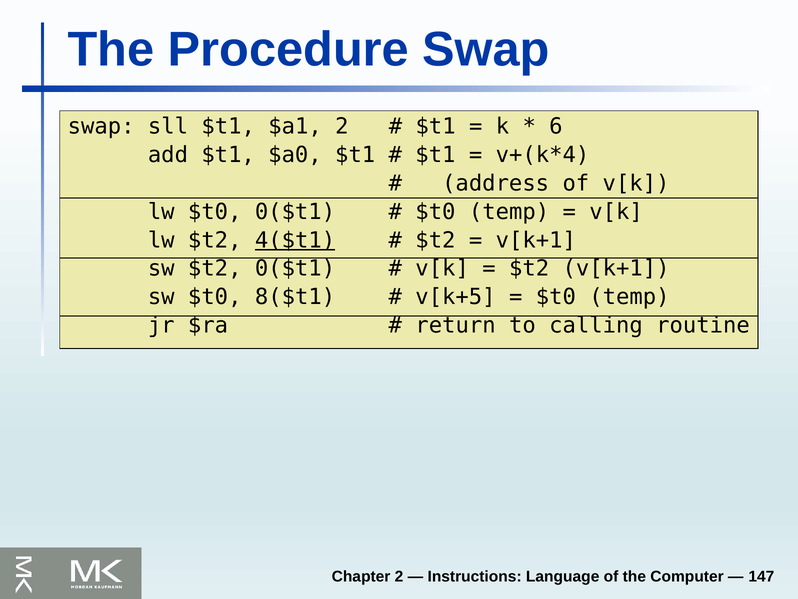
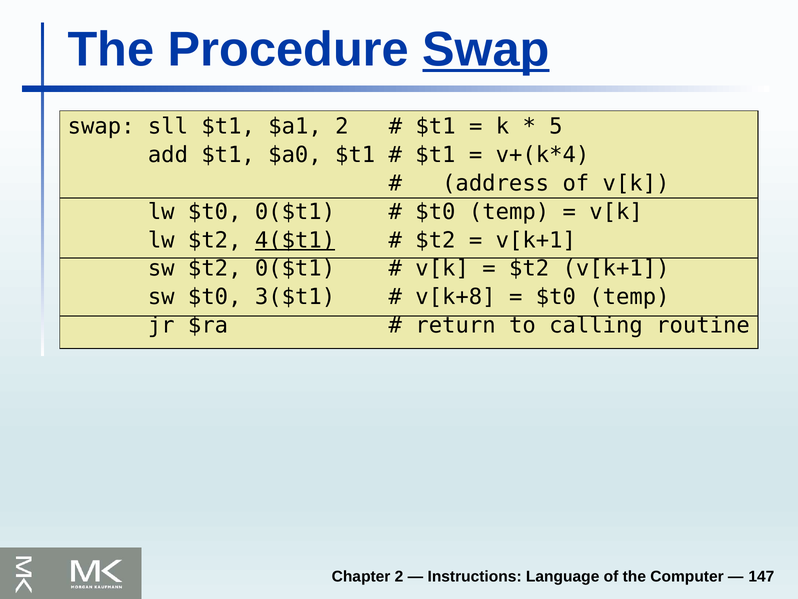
Swap at (486, 49) underline: none -> present
6: 6 -> 5
8($t1: 8($t1 -> 3($t1
v[k+5: v[k+5 -> v[k+8
